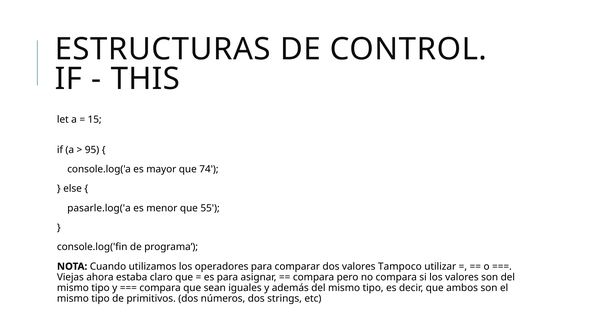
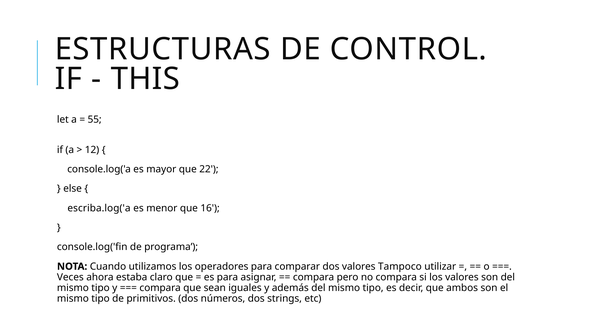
15: 15 -> 55
95: 95 -> 12
74: 74 -> 22
pasarle.log('a: pasarle.log('a -> escriba.log('a
55: 55 -> 16
Viejas: Viejas -> Veces
